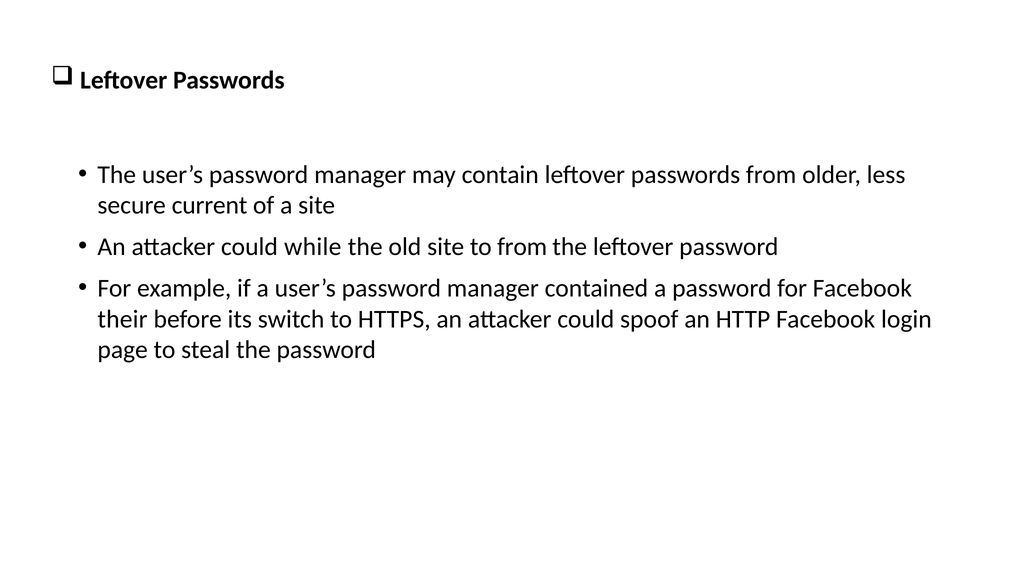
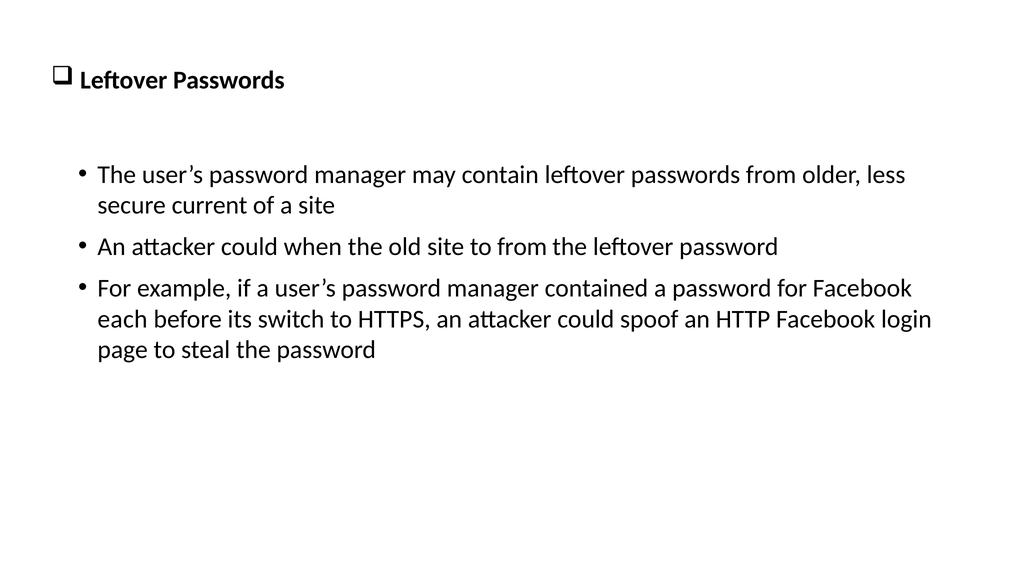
while: while -> when
their: their -> each
